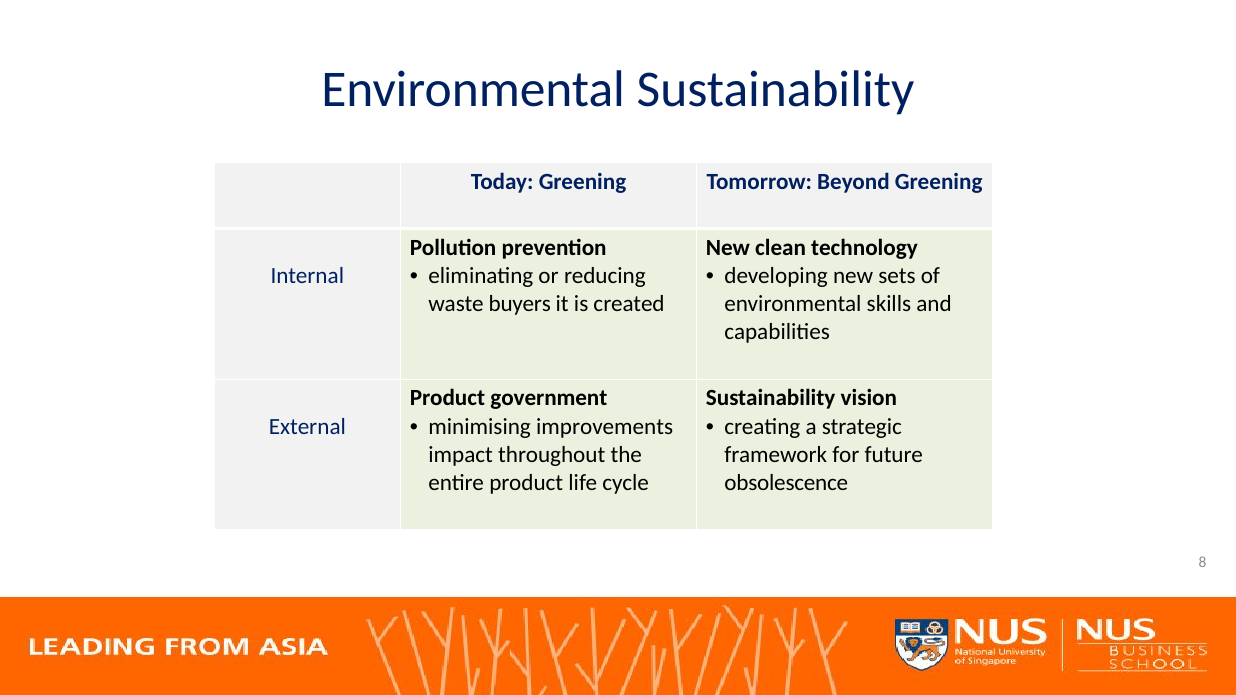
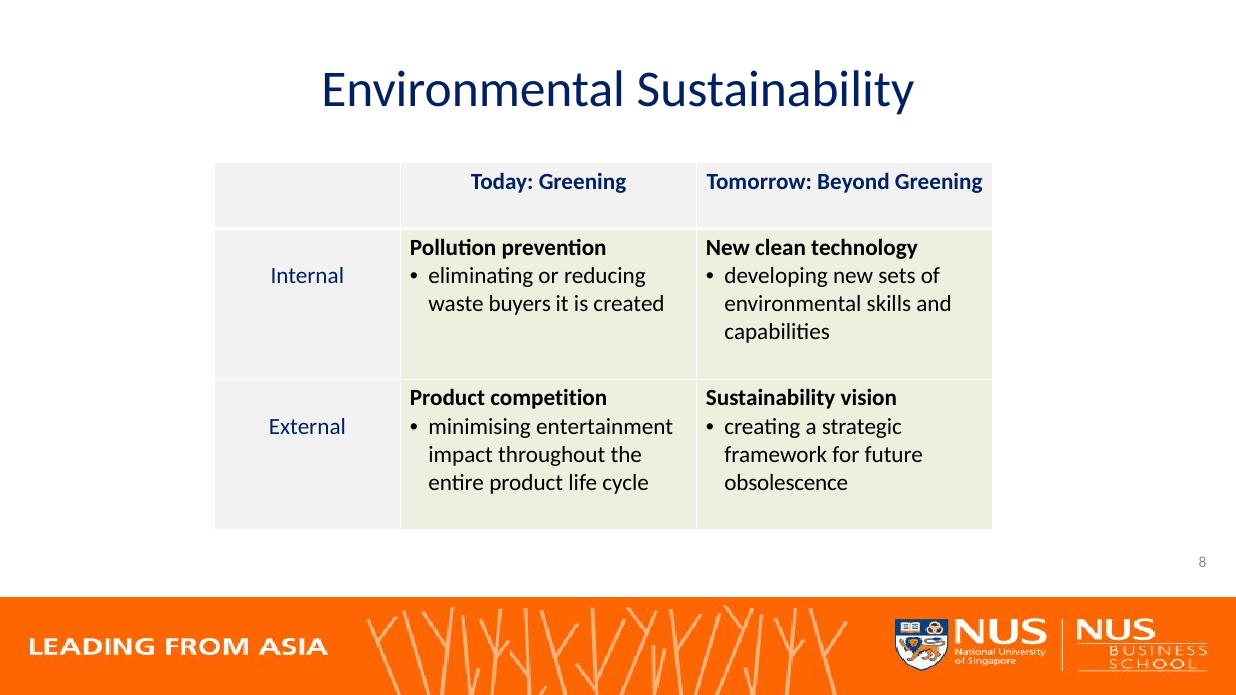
government: government -> competition
improvements: improvements -> entertainment
